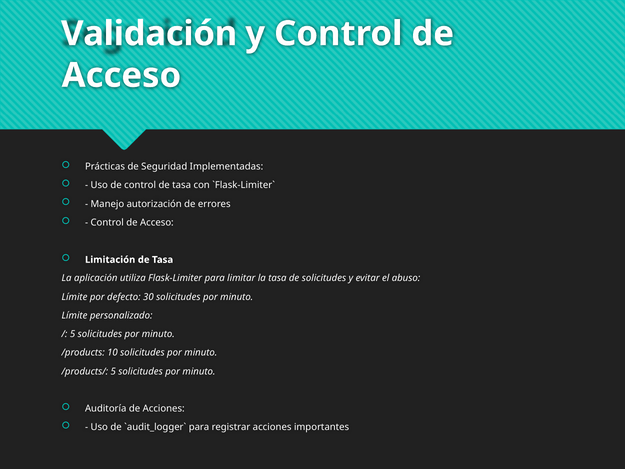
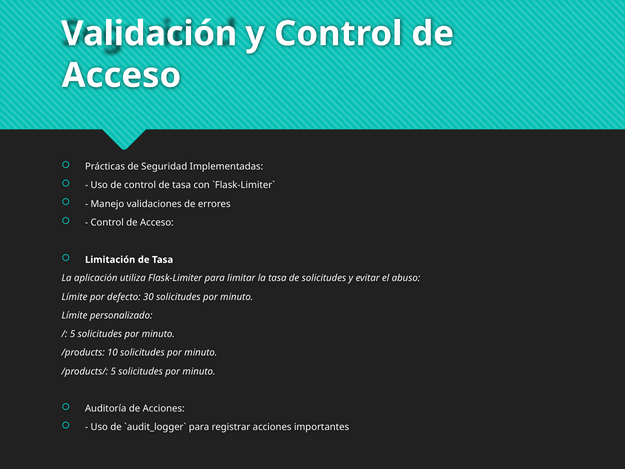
autorización: autorización -> validaciones
